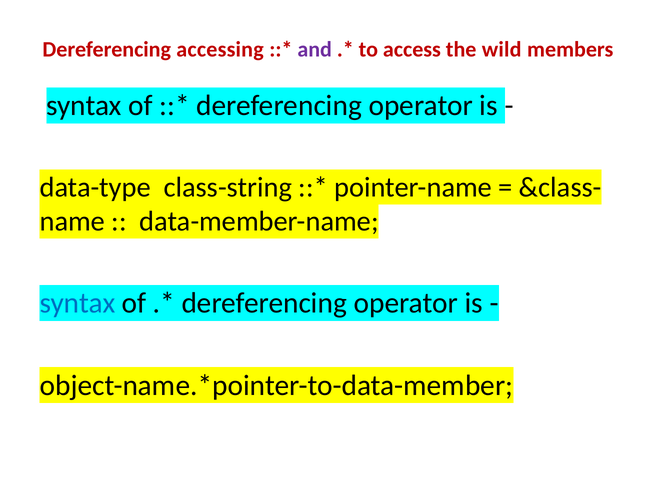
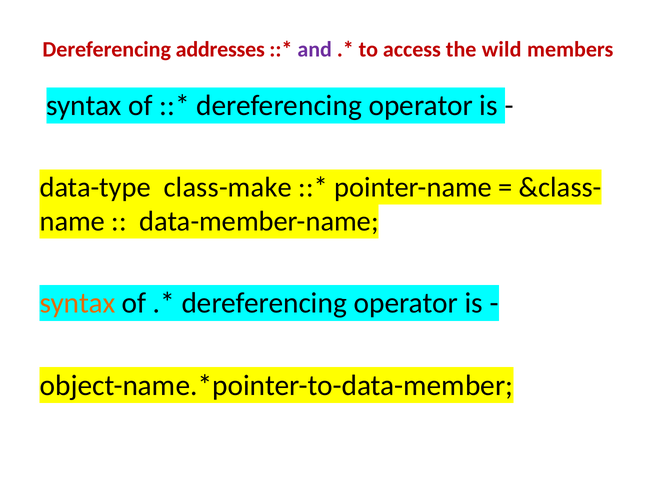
accessing: accessing -> addresses
class-string: class-string -> class-make
syntax at (77, 303) colour: blue -> orange
